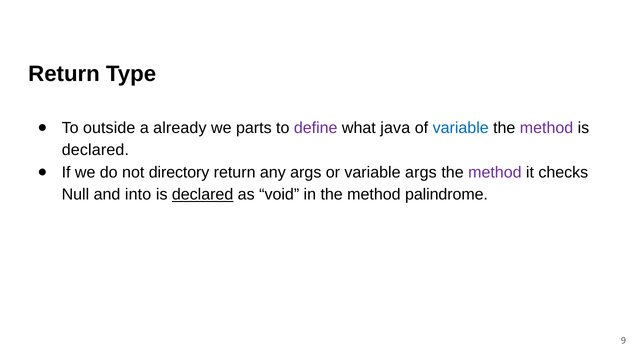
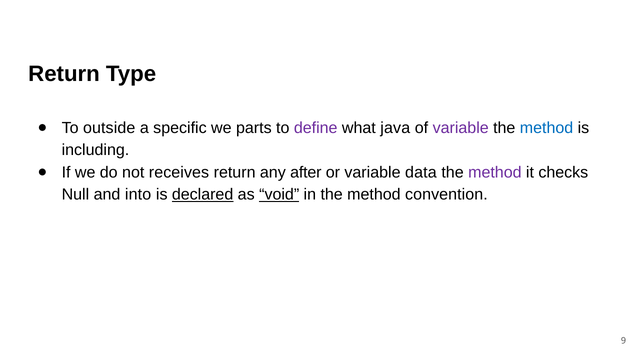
already: already -> specific
variable at (461, 128) colour: blue -> purple
method at (547, 128) colour: purple -> blue
declared at (95, 150): declared -> including
directory: directory -> receives
any args: args -> after
variable args: args -> data
void underline: none -> present
palindrome: palindrome -> convention
